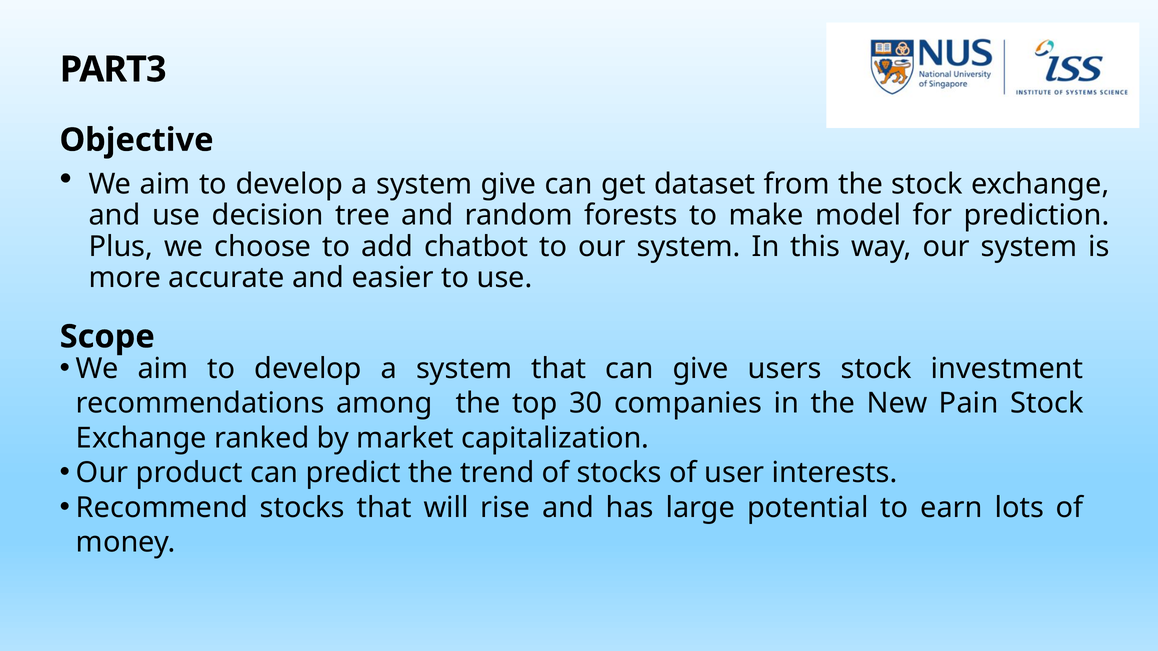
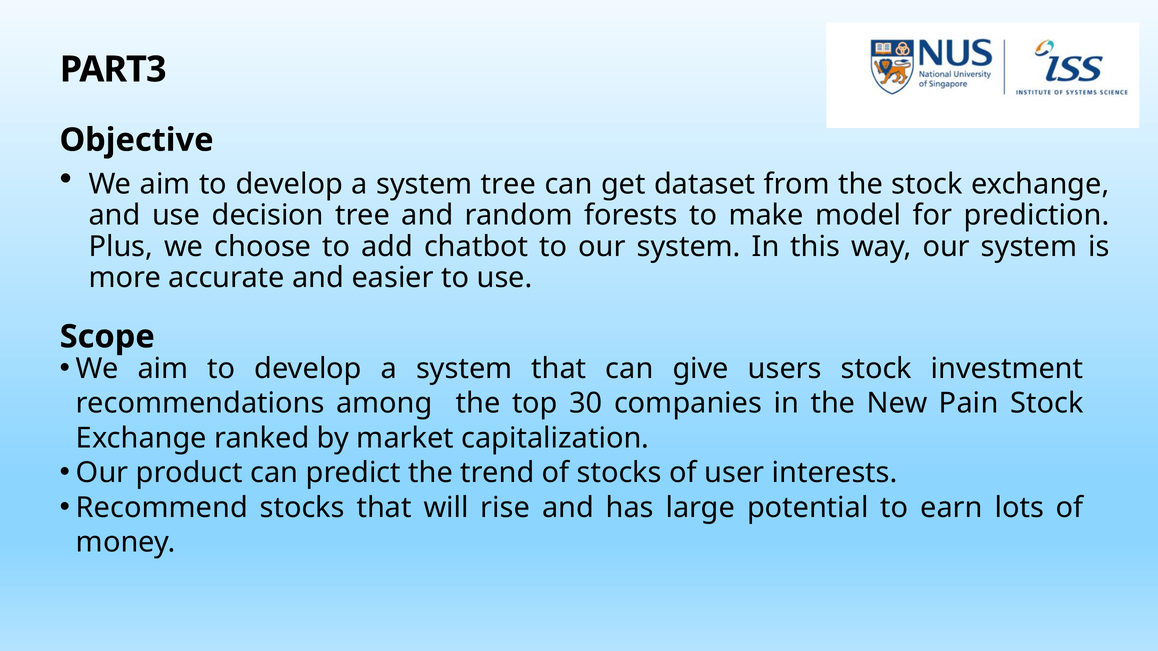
system give: give -> tree
